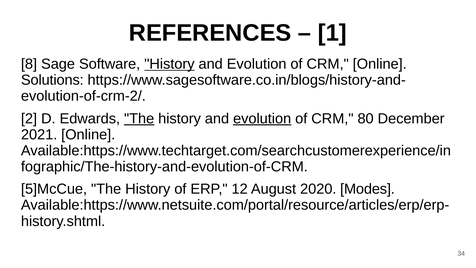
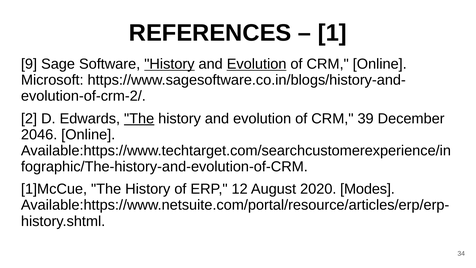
8: 8 -> 9
Evolution at (257, 64) underline: none -> present
Solutions: Solutions -> Microsoft
evolution at (262, 118) underline: present -> none
80: 80 -> 39
2021: 2021 -> 2046
5]McCue: 5]McCue -> 1]McCue
